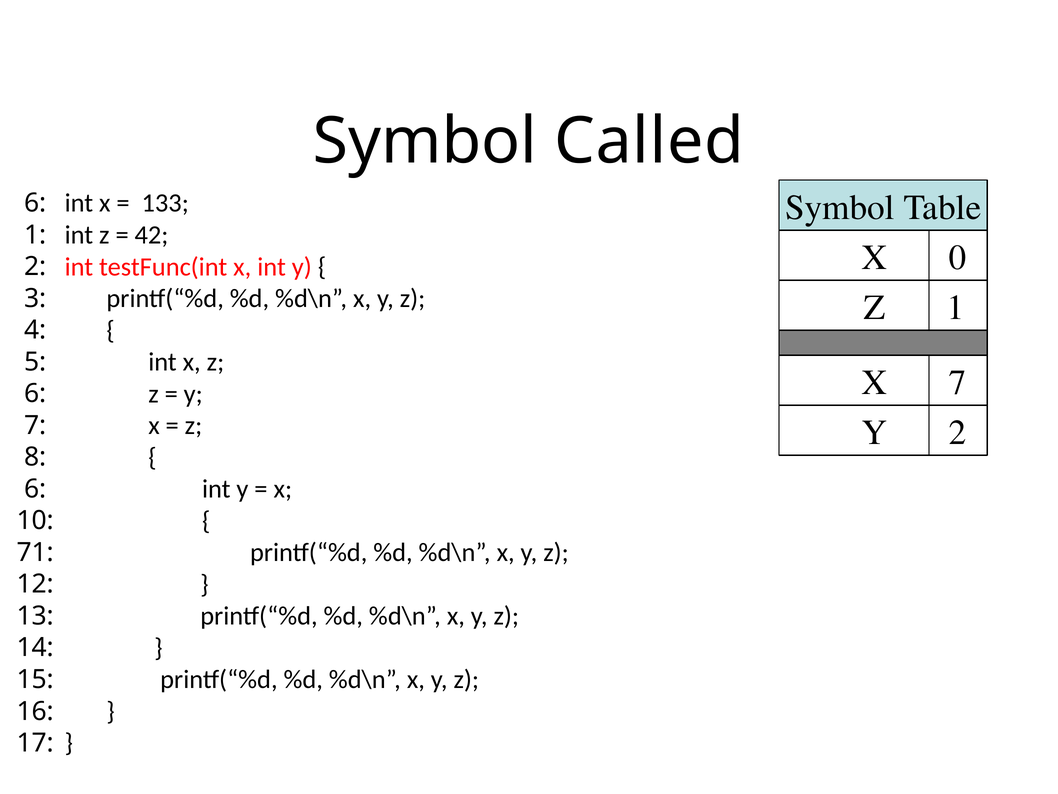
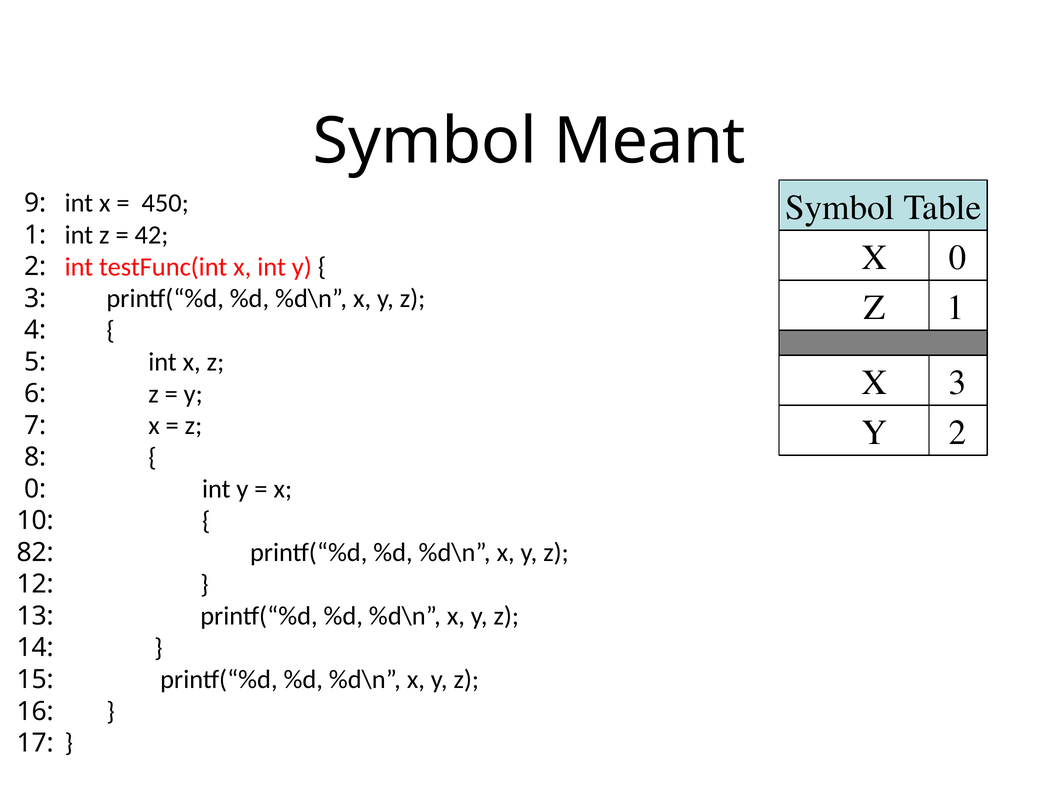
Called: Called -> Meant
133: 133 -> 450
6 at (35, 203): 6 -> 9
X 7: 7 -> 3
6 at (35, 489): 6 -> 0
71: 71 -> 82
